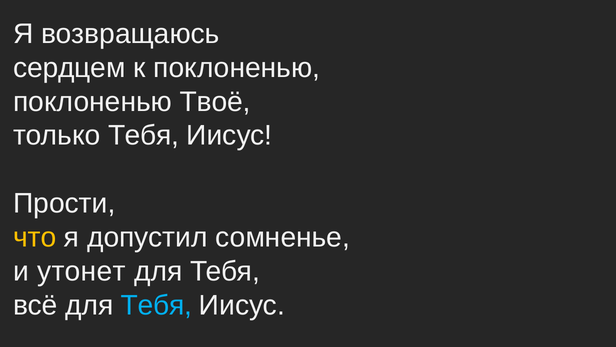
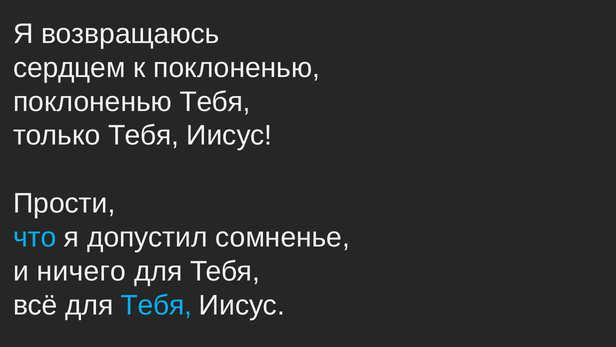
поклоненью Твоё: Твоё -> Тебя
что colour: yellow -> light blue
утонет: утонет -> ничего
